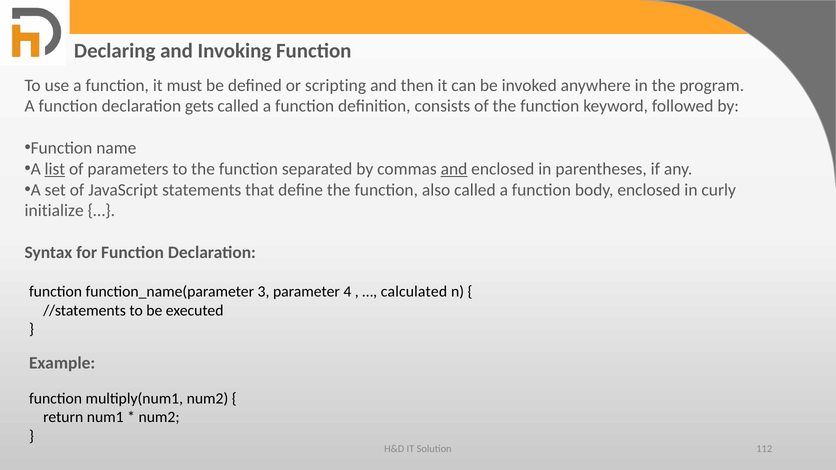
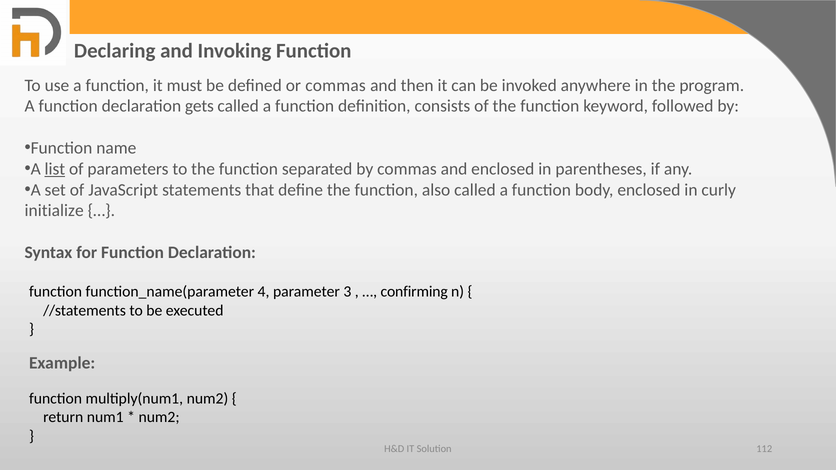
or scripting: scripting -> commas
and at (454, 169) underline: present -> none
3: 3 -> 4
4: 4 -> 3
calculated: calculated -> confirming
